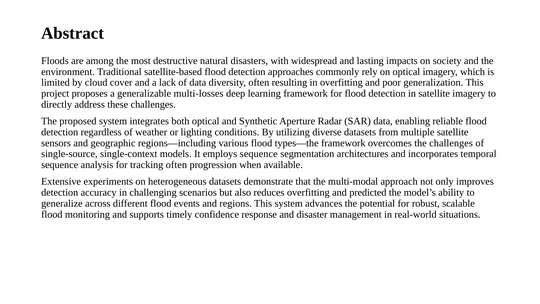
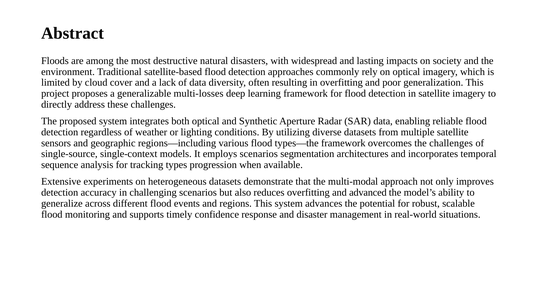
employs sequence: sequence -> scenarios
tracking often: often -> types
predicted: predicted -> advanced
